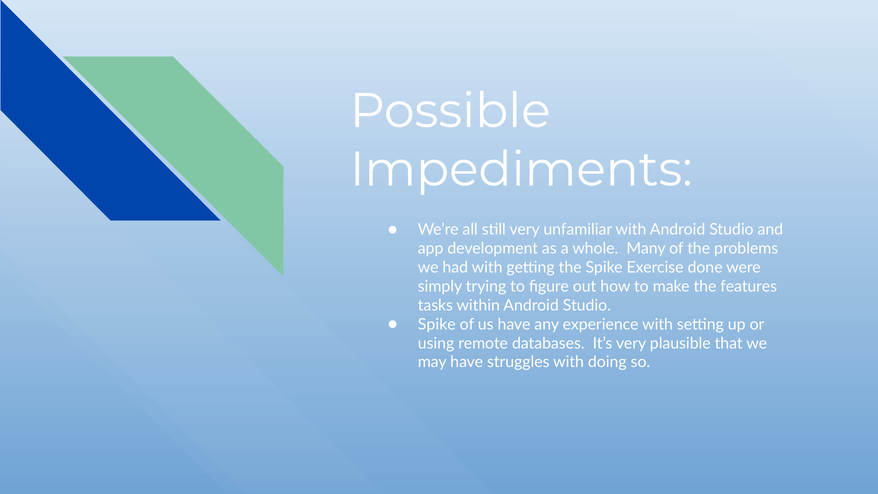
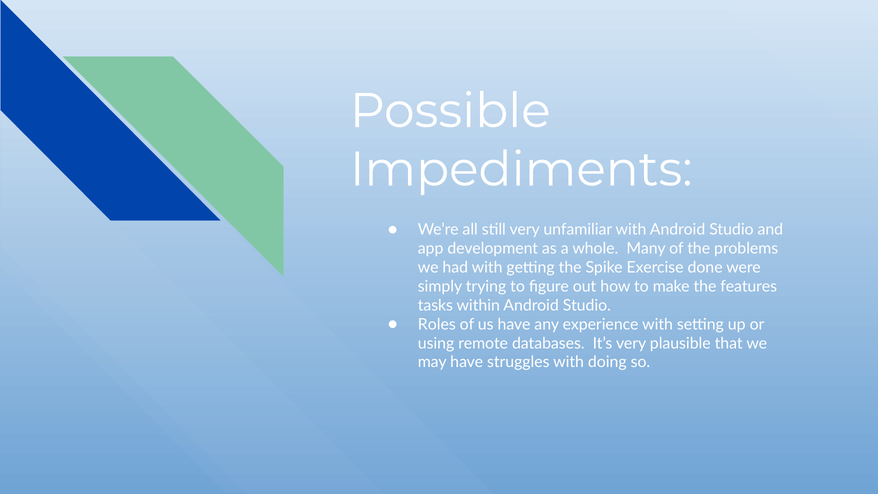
Spike at (437, 324): Spike -> Roles
